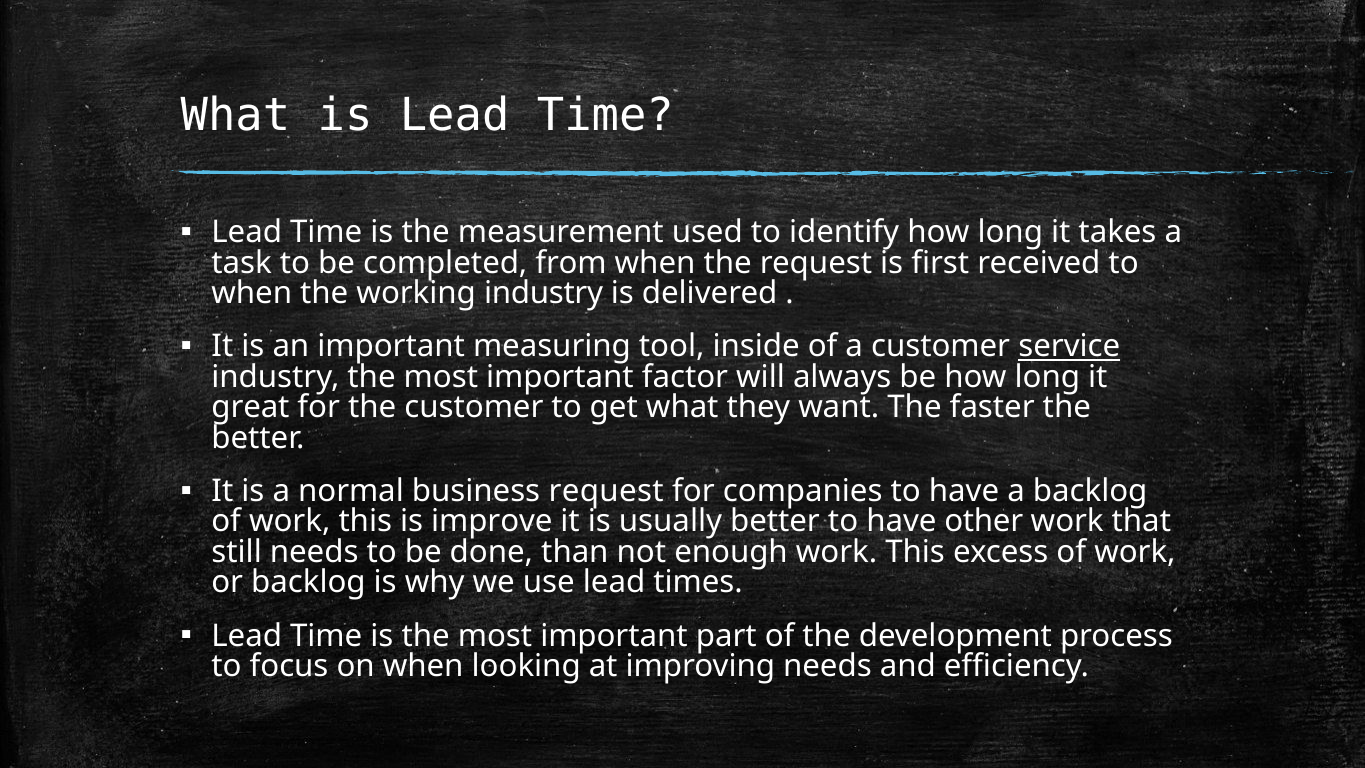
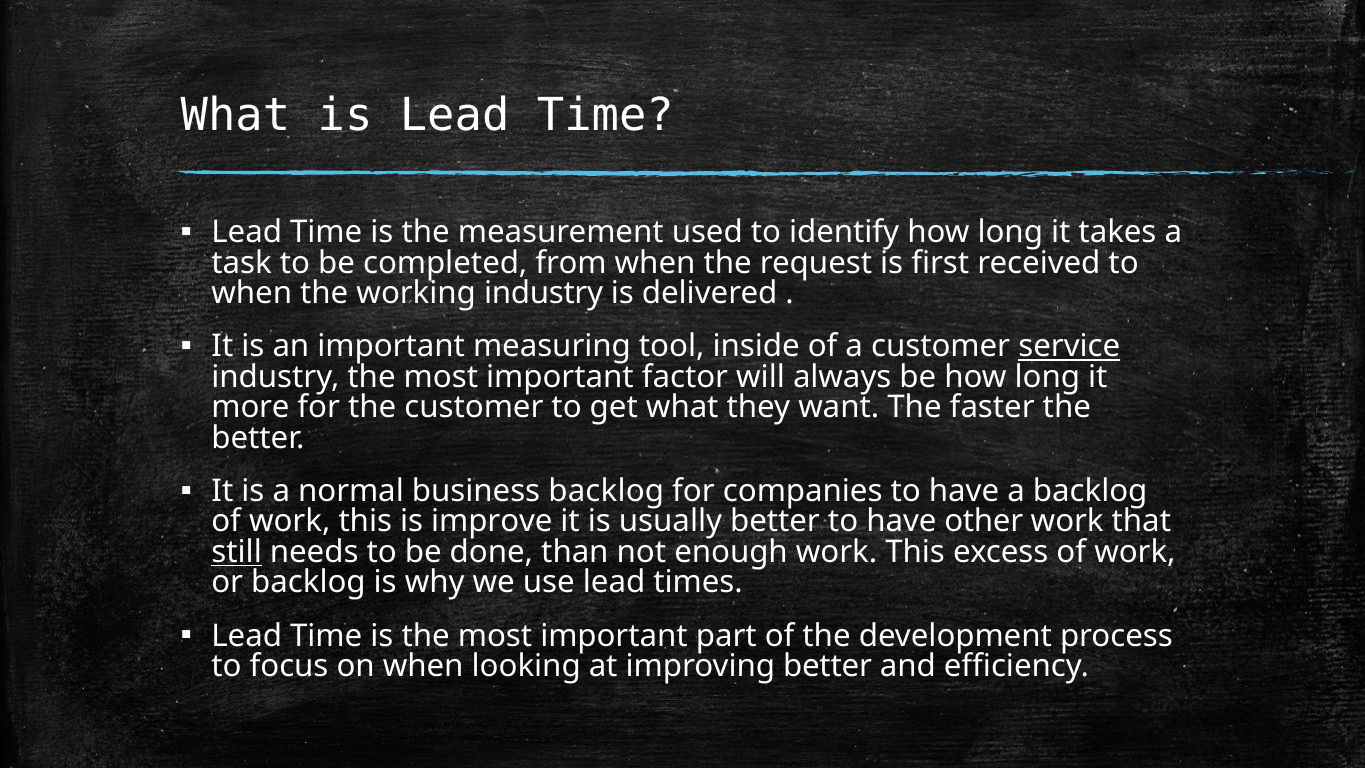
great: great -> more
business request: request -> backlog
still underline: none -> present
improving needs: needs -> better
